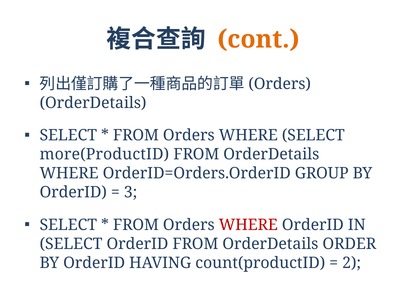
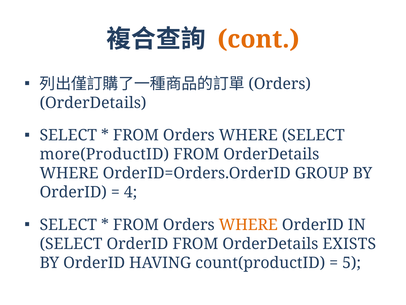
3: 3 -> 4
WHERE at (248, 224) colour: red -> orange
ORDER: ORDER -> EXISTS
2: 2 -> 5
